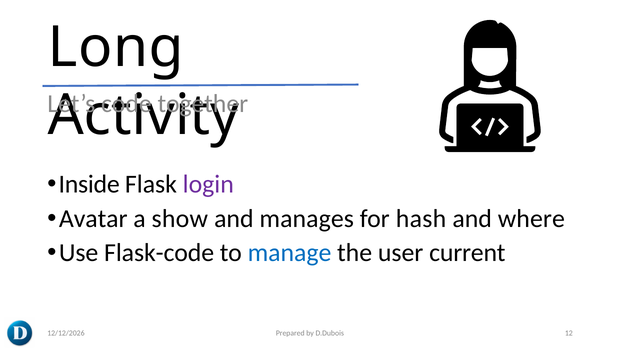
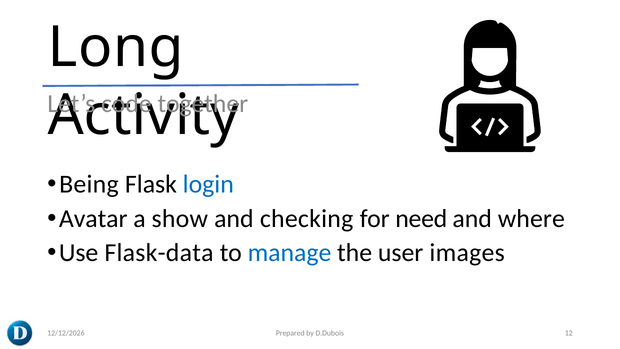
Inside: Inside -> Being
login colour: purple -> blue
manages: manages -> checking
hash: hash -> need
Flask-code: Flask-code -> Flask-data
current: current -> images
